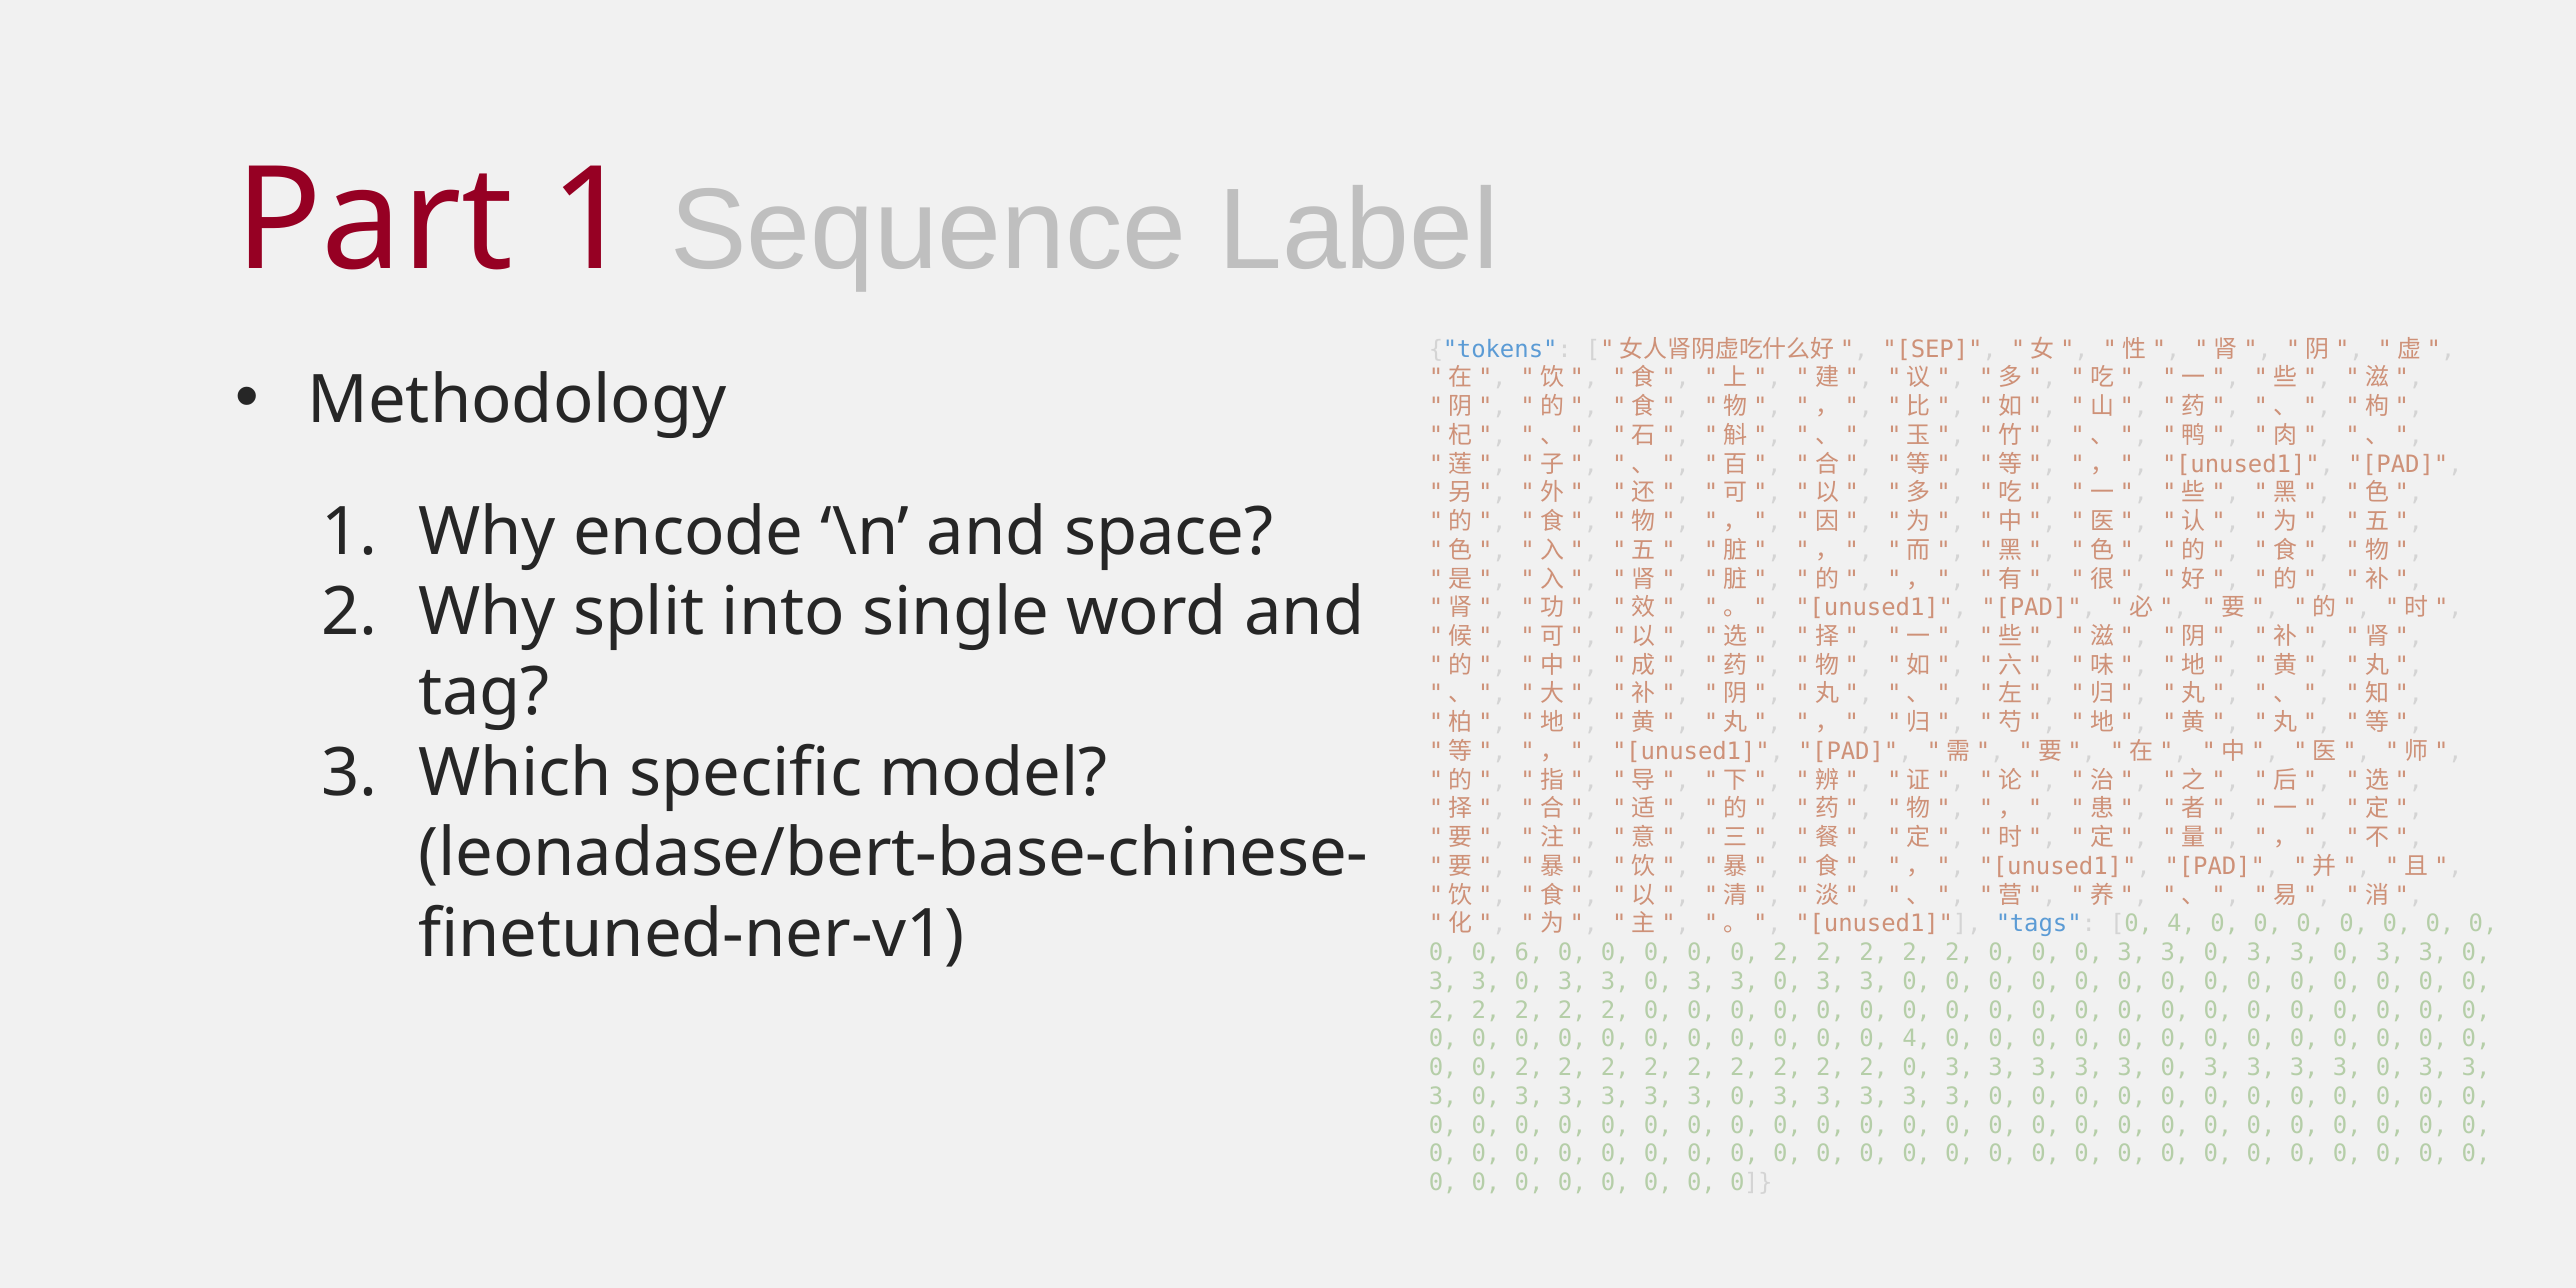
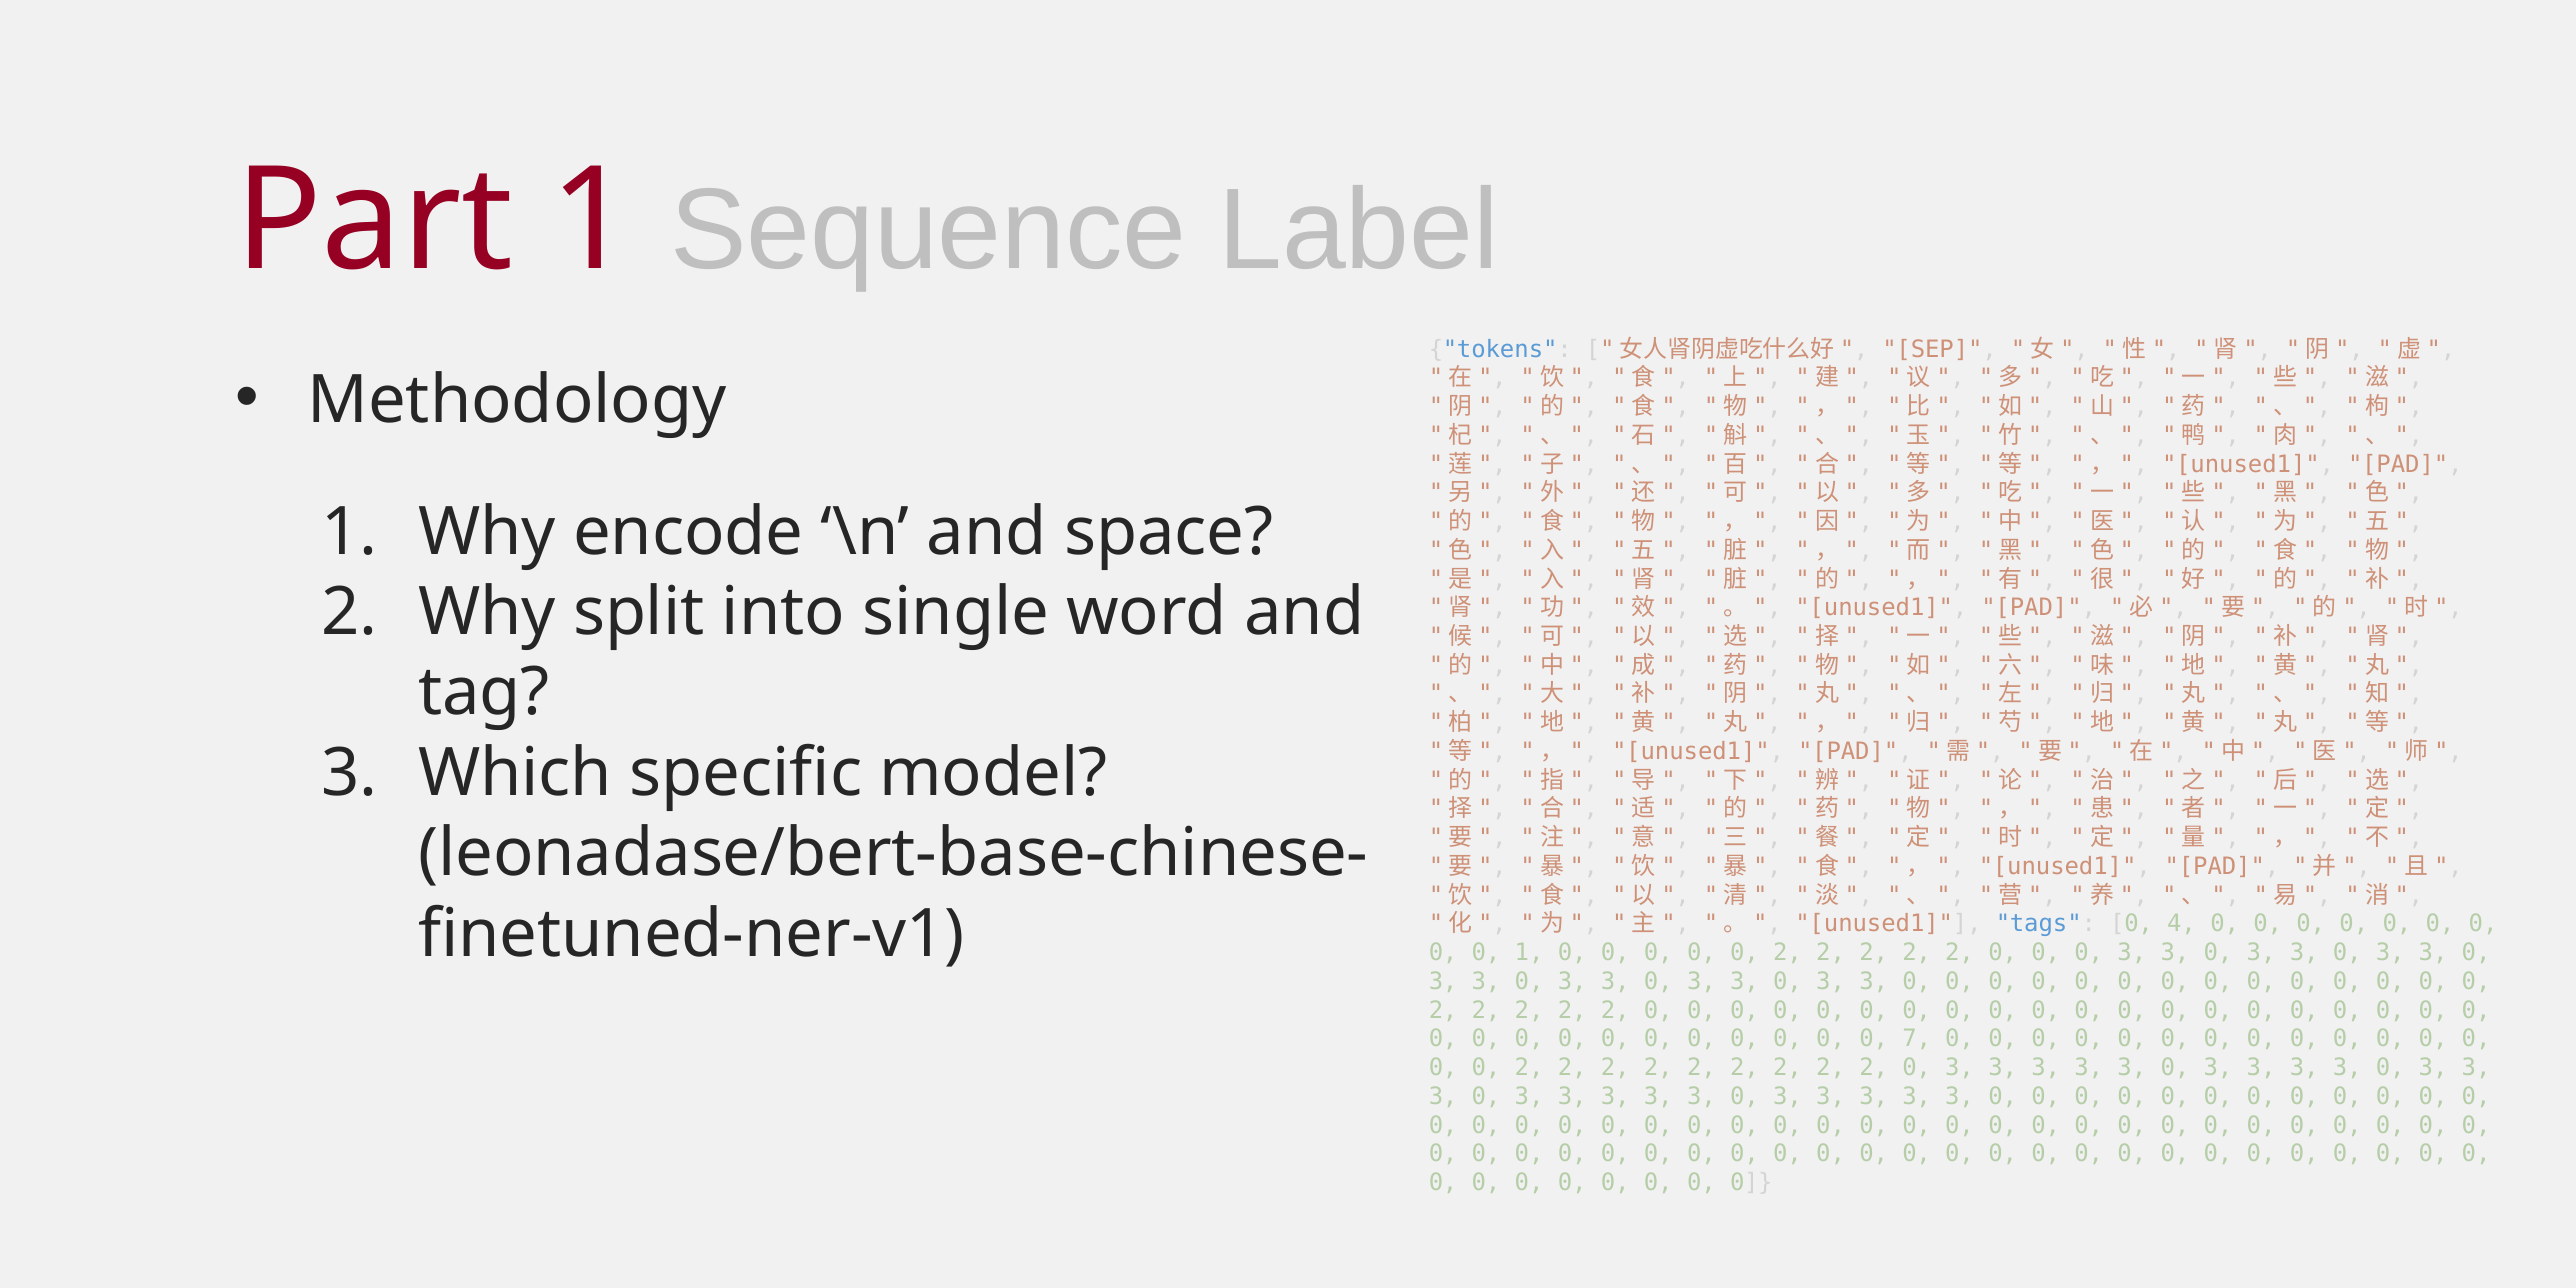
0 6: 6 -> 1
0 0 4: 4 -> 7
